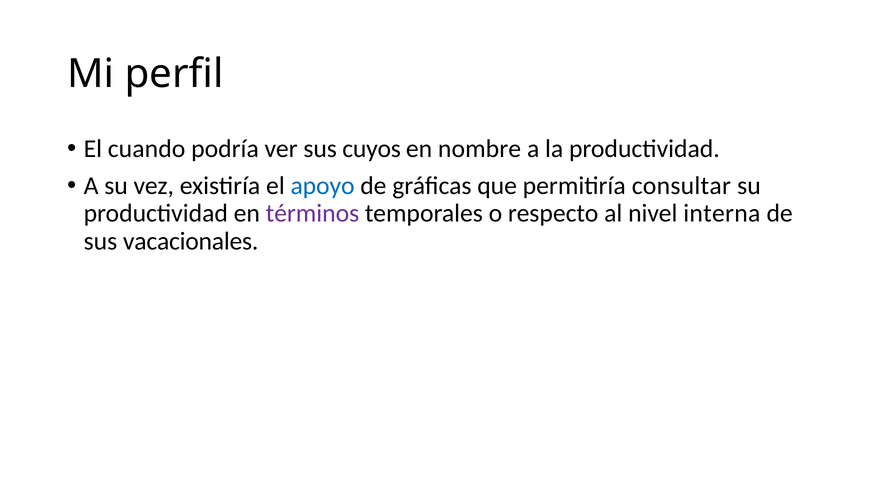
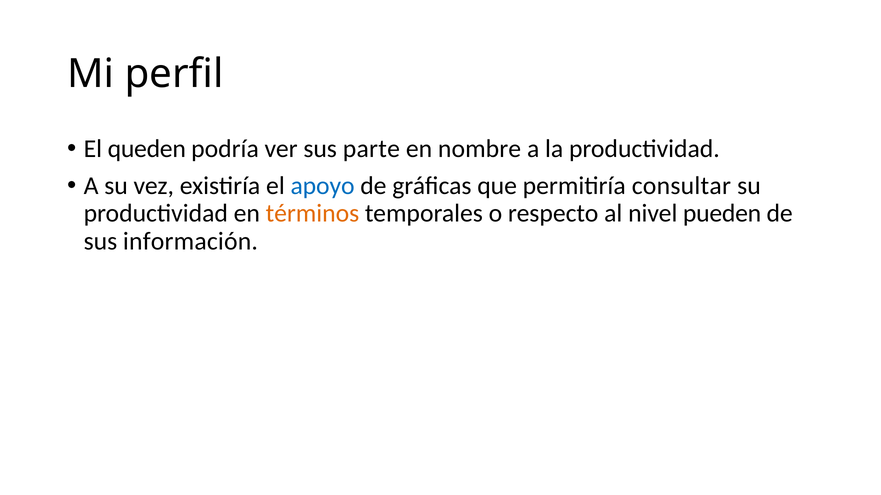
cuando: cuando -> queden
cuyos: cuyos -> parte
términos colour: purple -> orange
interna: interna -> pueden
vacacionales: vacacionales -> información
